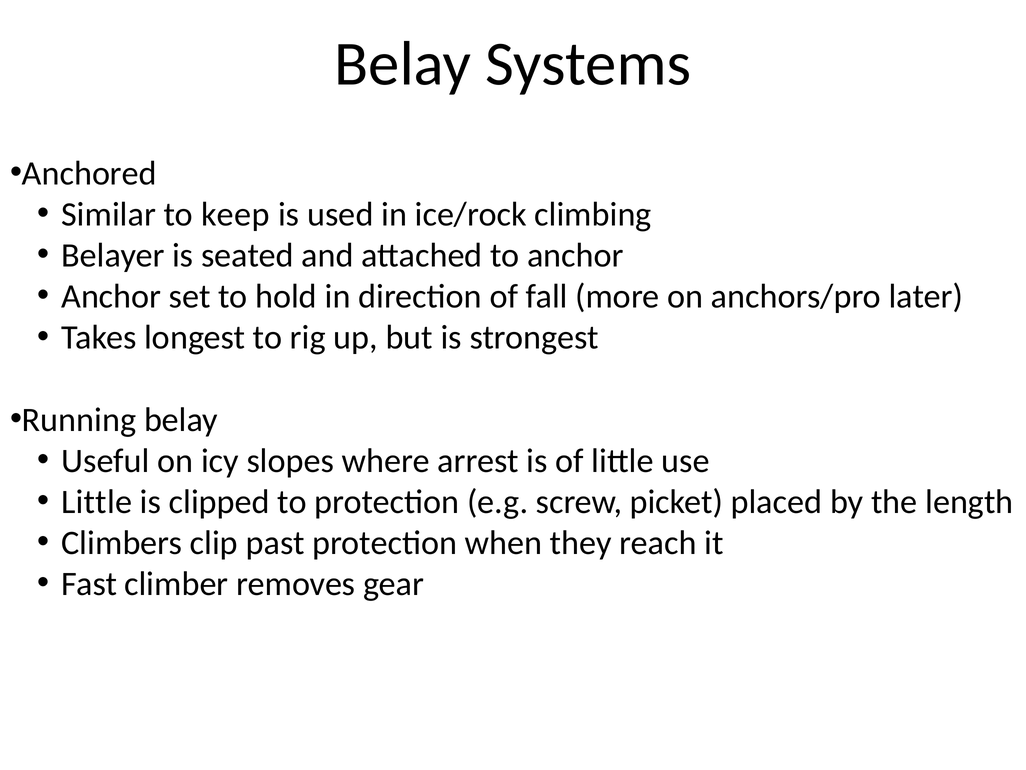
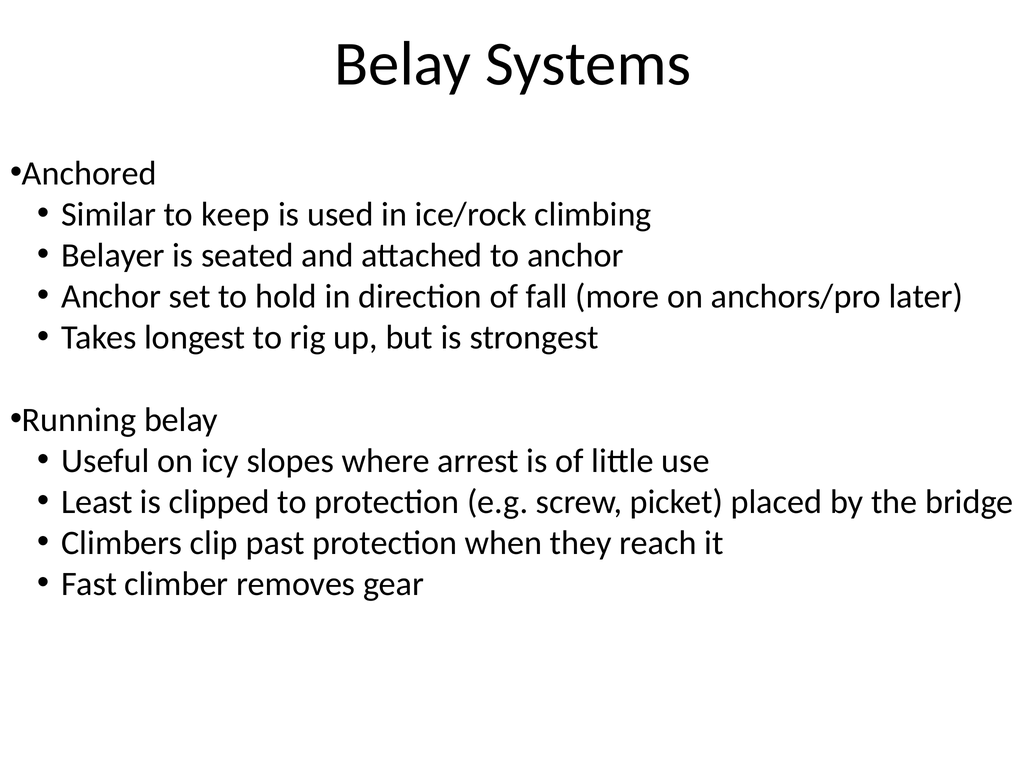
Little at (97, 502): Little -> Least
length: length -> bridge
